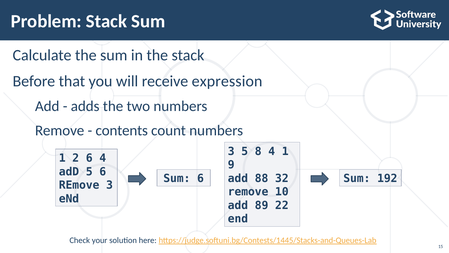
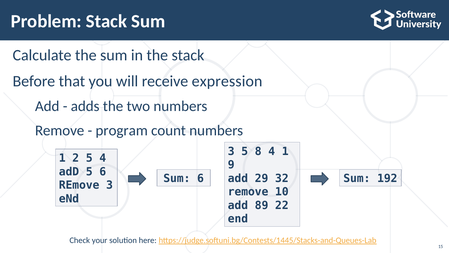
contents: contents -> program
2 6: 6 -> 5
88: 88 -> 29
